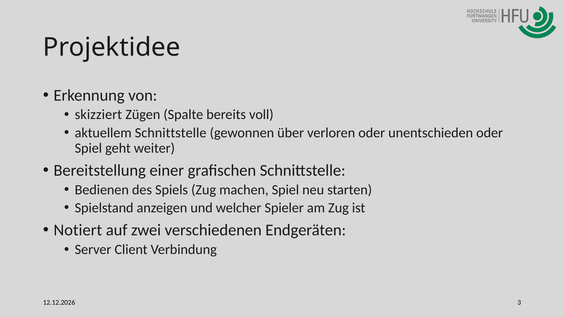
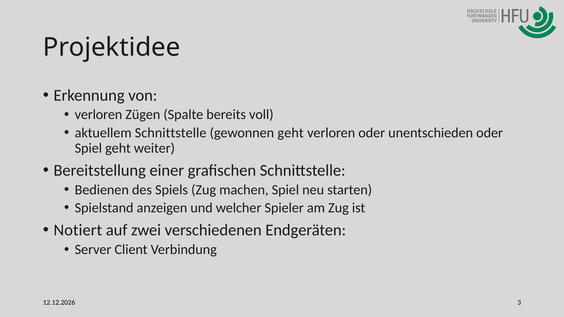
skizziert at (98, 115): skizziert -> verloren
gewonnen über: über -> geht
